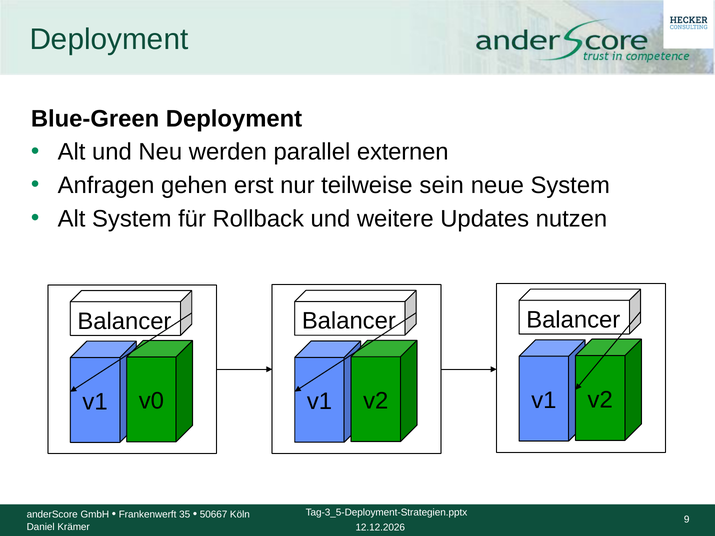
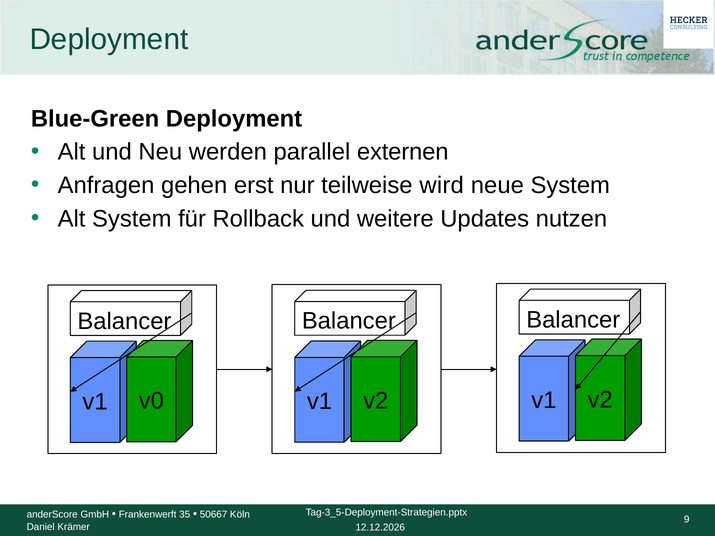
sein: sein -> wird
